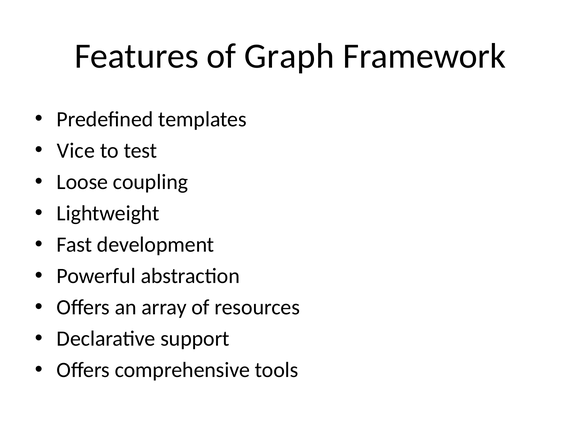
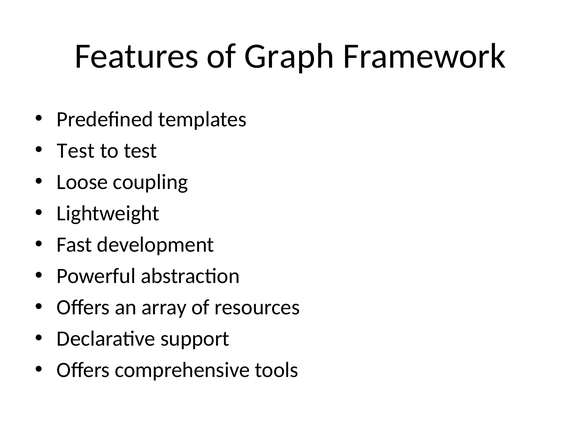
Vice at (76, 151): Vice -> Test
